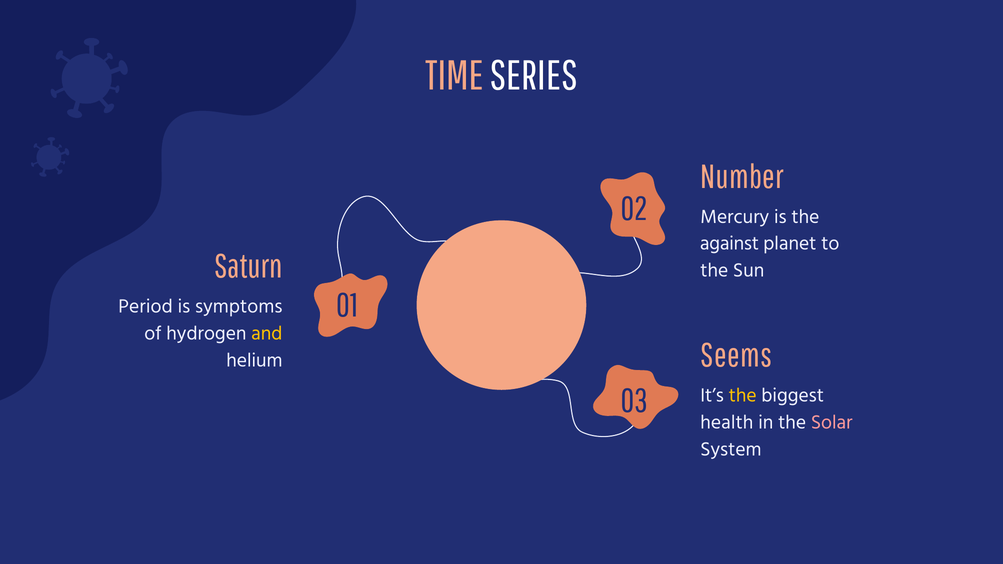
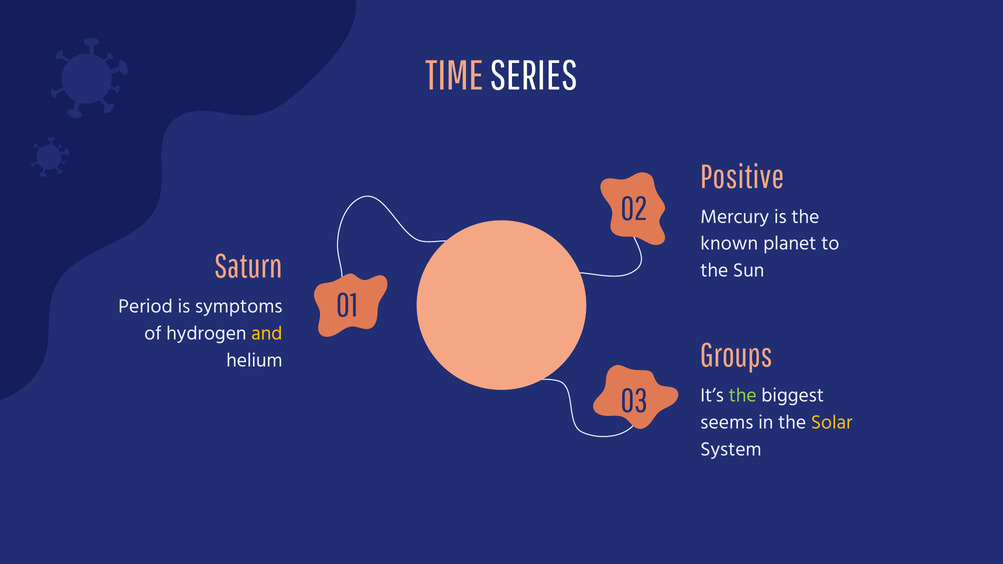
Number: Number -> Positive
against: against -> known
Seems: Seems -> Groups
the at (743, 396) colour: yellow -> light green
health: health -> seems
Solar colour: pink -> yellow
